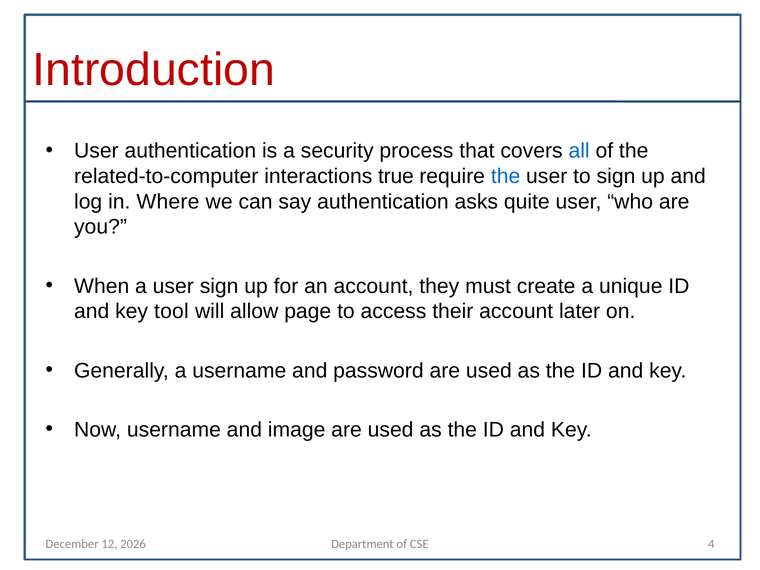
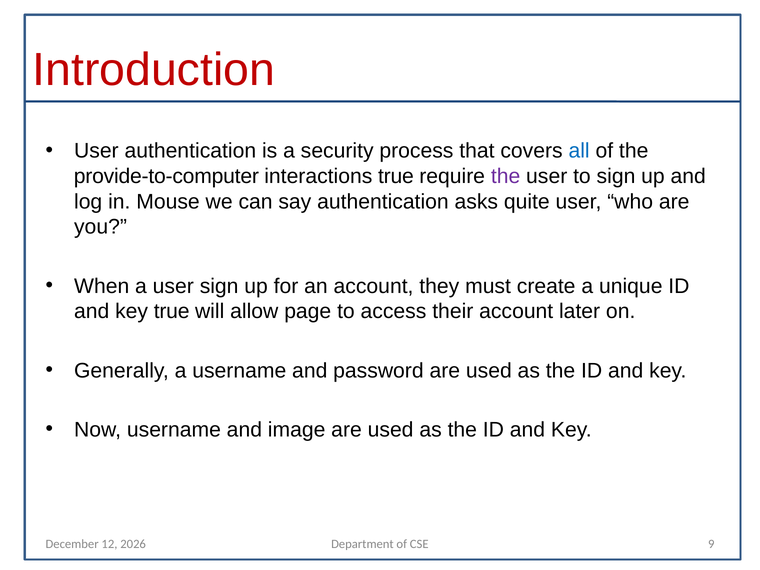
related-to-computer: related-to-computer -> provide-to-computer
the at (506, 176) colour: blue -> purple
Where: Where -> Mouse
key tool: tool -> true
4: 4 -> 9
